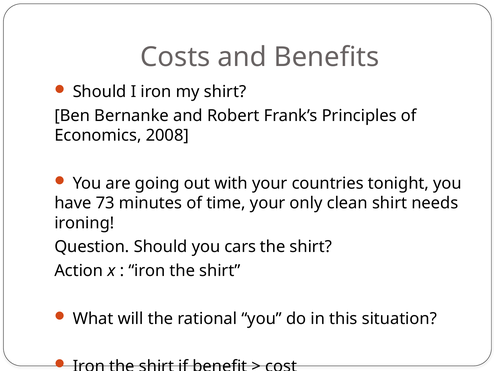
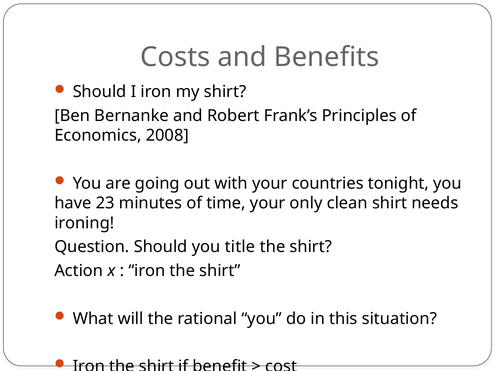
73: 73 -> 23
cars: cars -> title
